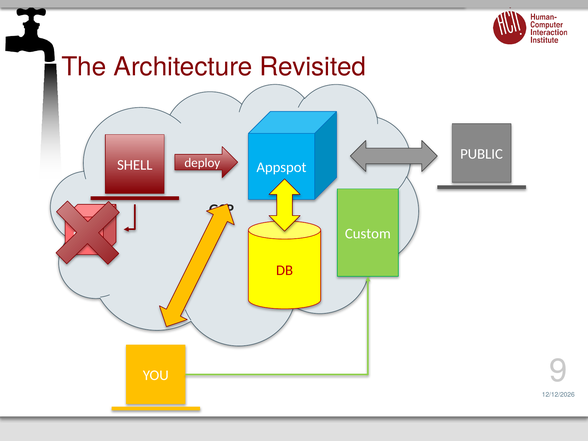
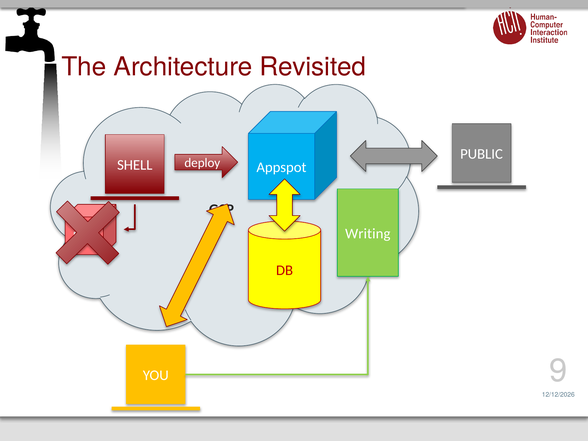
Custom: Custom -> Writing
